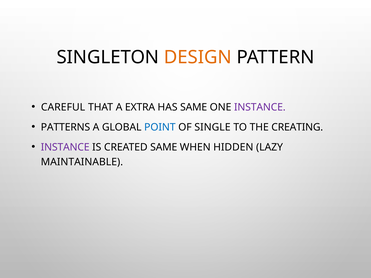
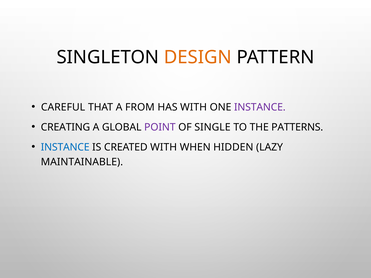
EXTRA: EXTRA -> FROM
HAS SAME: SAME -> WITH
PATTERNS: PATTERNS -> CREATING
POINT colour: blue -> purple
CREATING: CREATING -> PATTERNS
INSTANCE at (65, 147) colour: purple -> blue
CREATED SAME: SAME -> WITH
